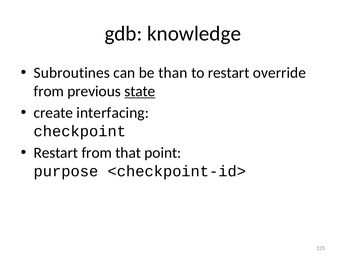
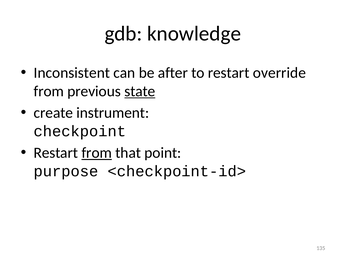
Subroutines: Subroutines -> Inconsistent
than: than -> after
interfacing: interfacing -> instrument
from at (97, 153) underline: none -> present
